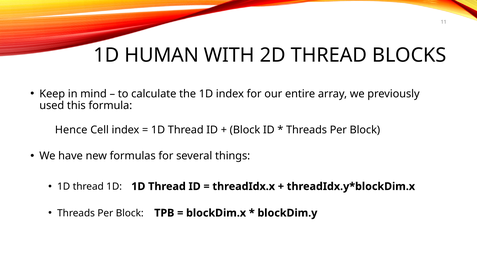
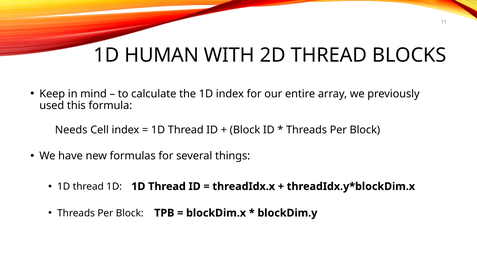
Hence: Hence -> Needs
